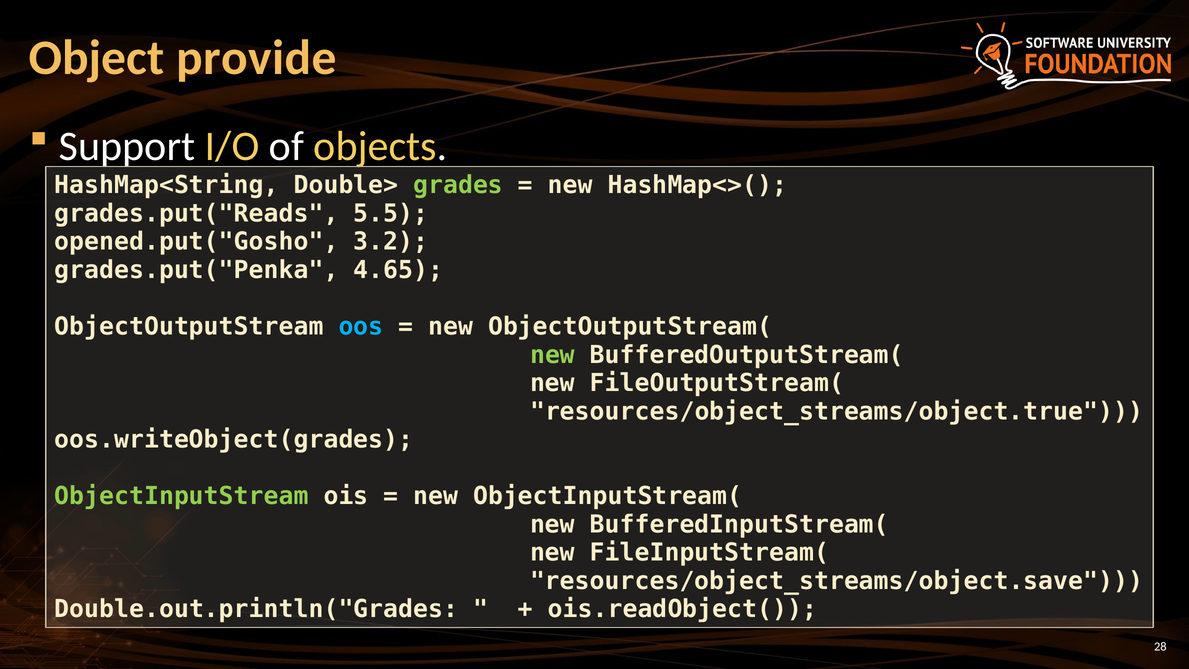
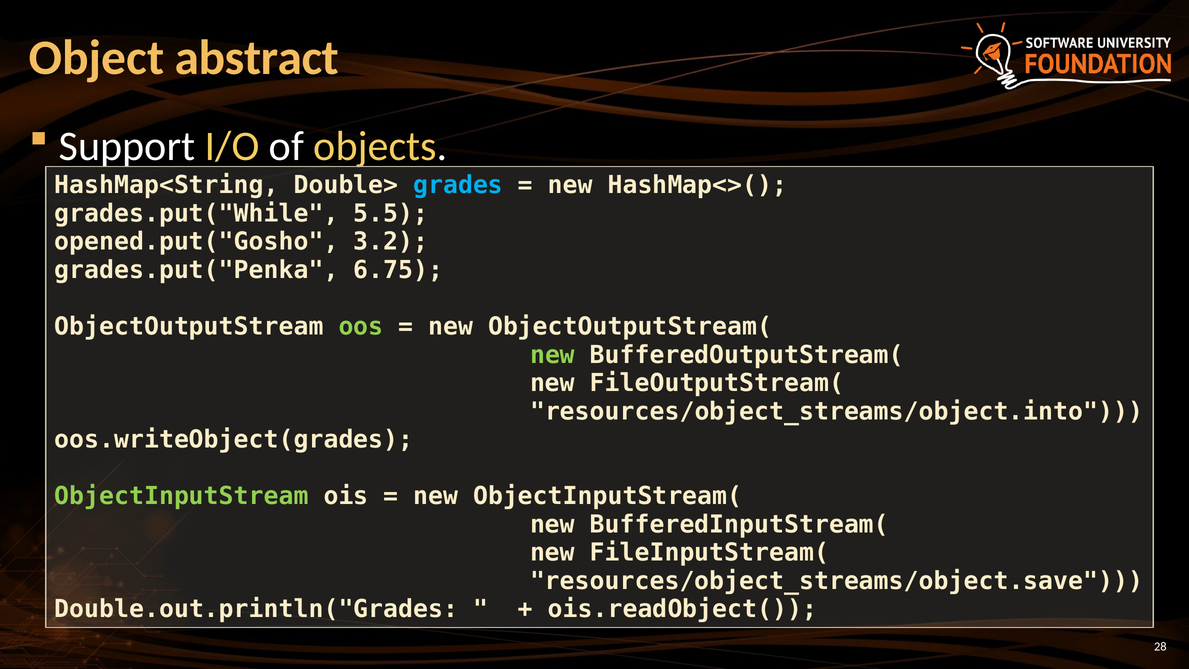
provide: provide -> abstract
grades colour: light green -> light blue
grades.put("Reads: grades.put("Reads -> grades.put("While
4.65: 4.65 -> 6.75
oos colour: light blue -> light green
resources/object_streams/object.true: resources/object_streams/object.true -> resources/object_streams/object.into
